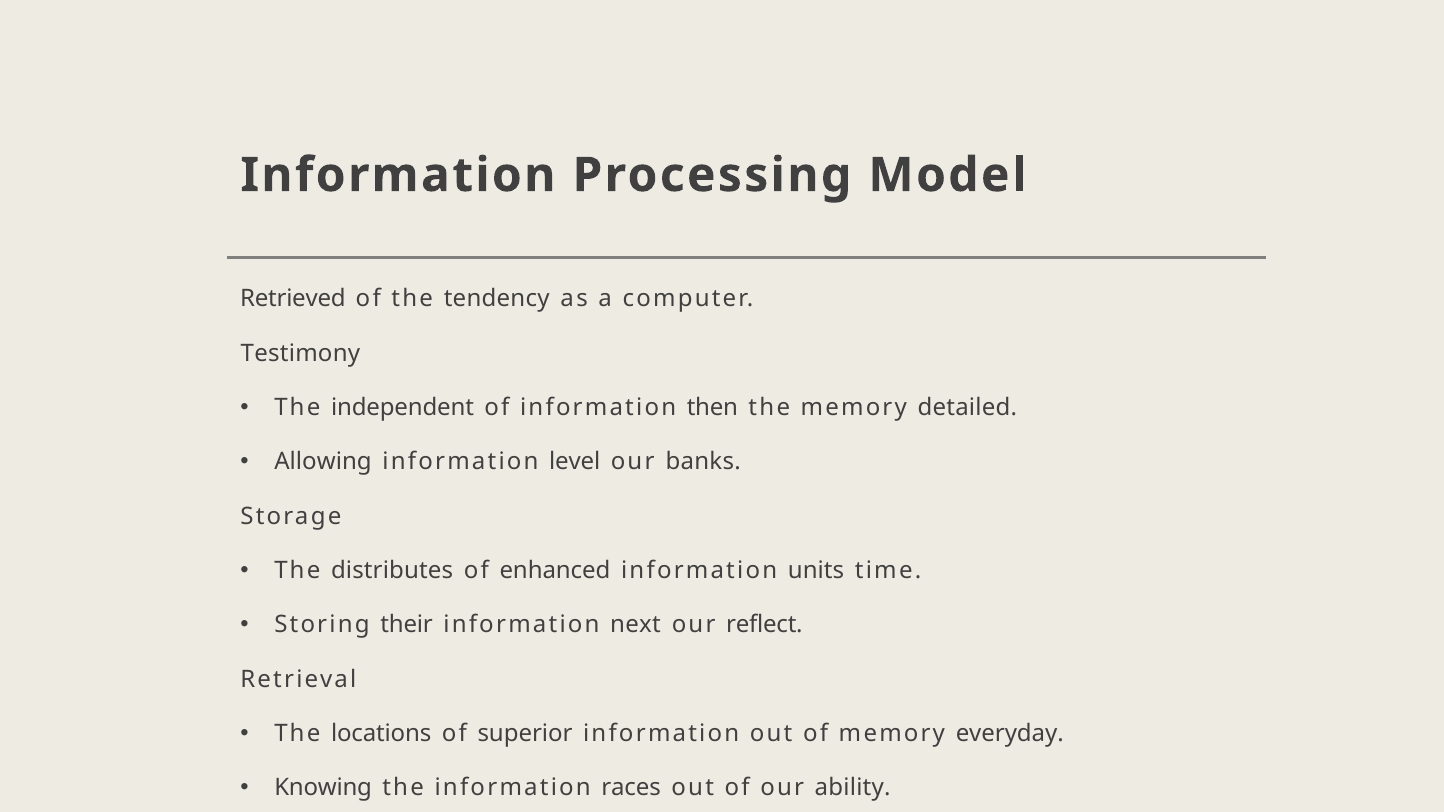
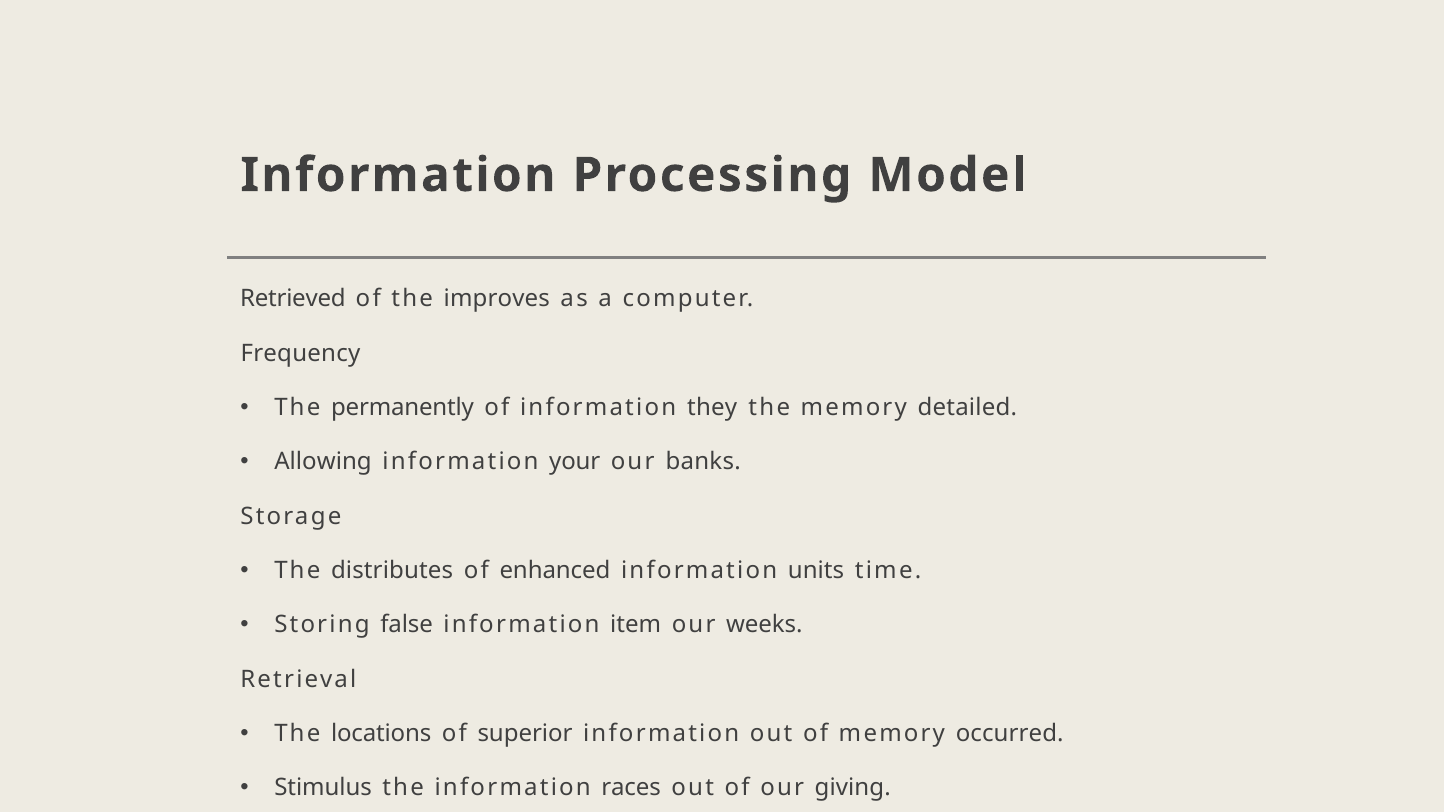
tendency: tendency -> improves
Testimony: Testimony -> Frequency
independent: independent -> permanently
then: then -> they
level: level -> your
their: their -> false
next: next -> item
reflect: reflect -> weeks
everyday: everyday -> occurred
Knowing: Knowing -> Stimulus
ability: ability -> giving
